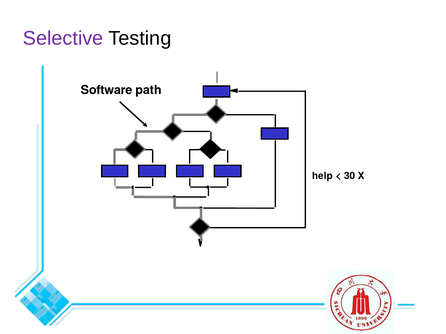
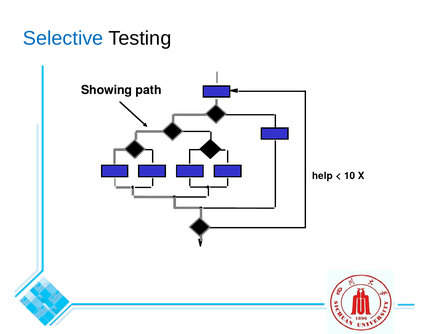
Selective colour: purple -> blue
Software: Software -> Showing
30: 30 -> 10
